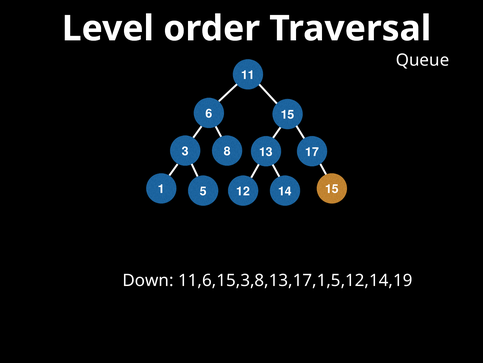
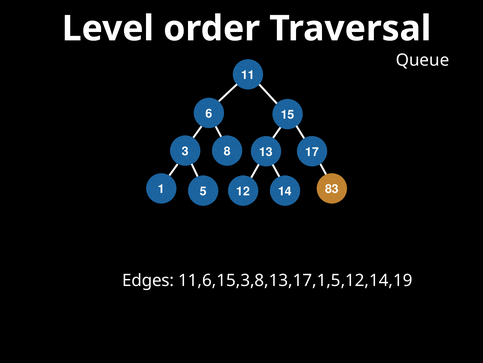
15 at (332, 189): 15 -> 83
Down: Down -> Edges
